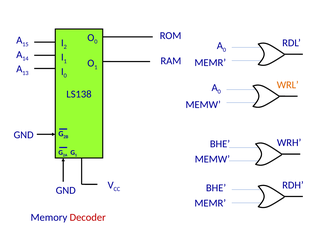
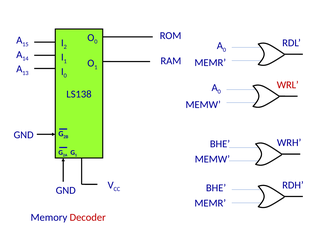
WRL colour: orange -> red
